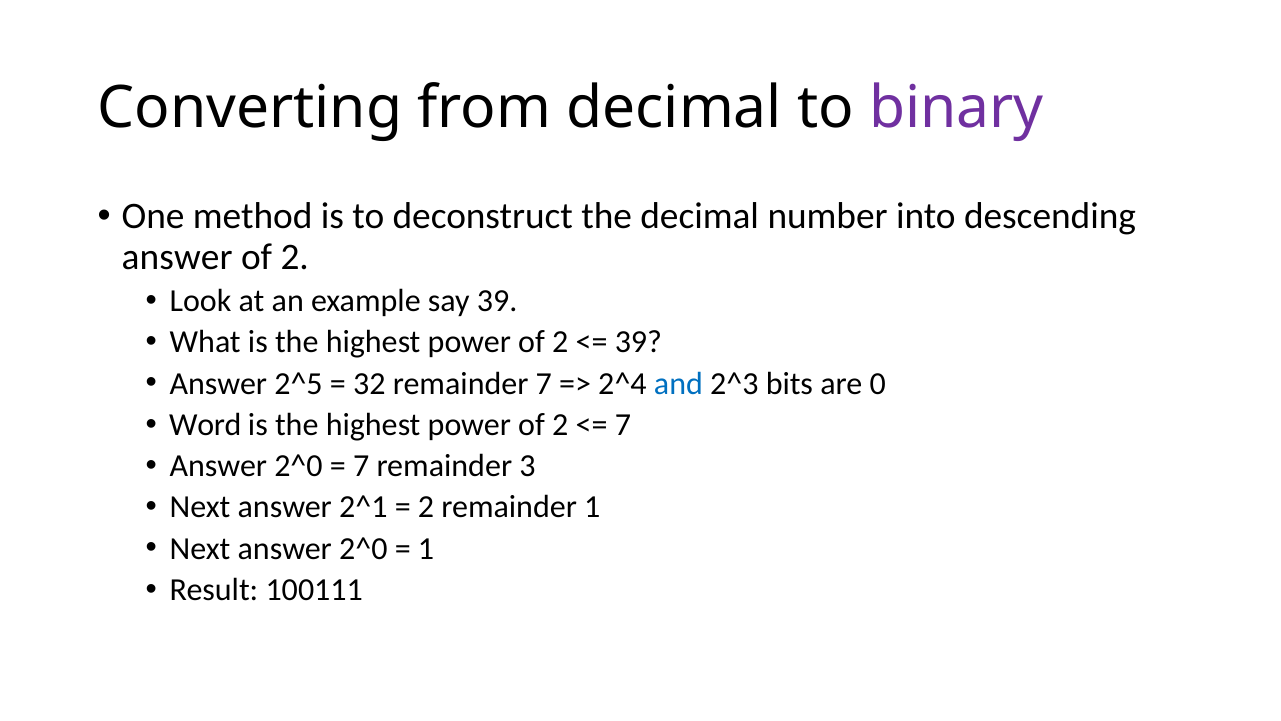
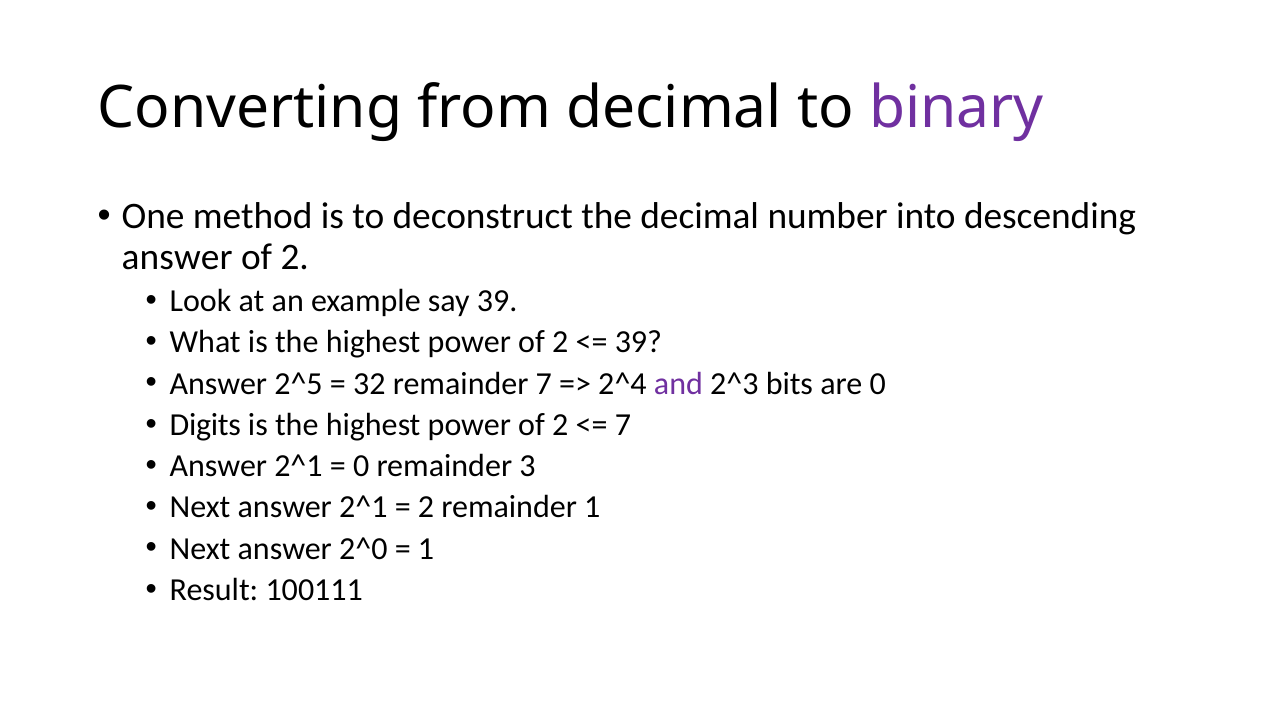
and colour: blue -> purple
Word: Word -> Digits
2^0 at (298, 466): 2^0 -> 2^1
7 at (361, 466): 7 -> 0
